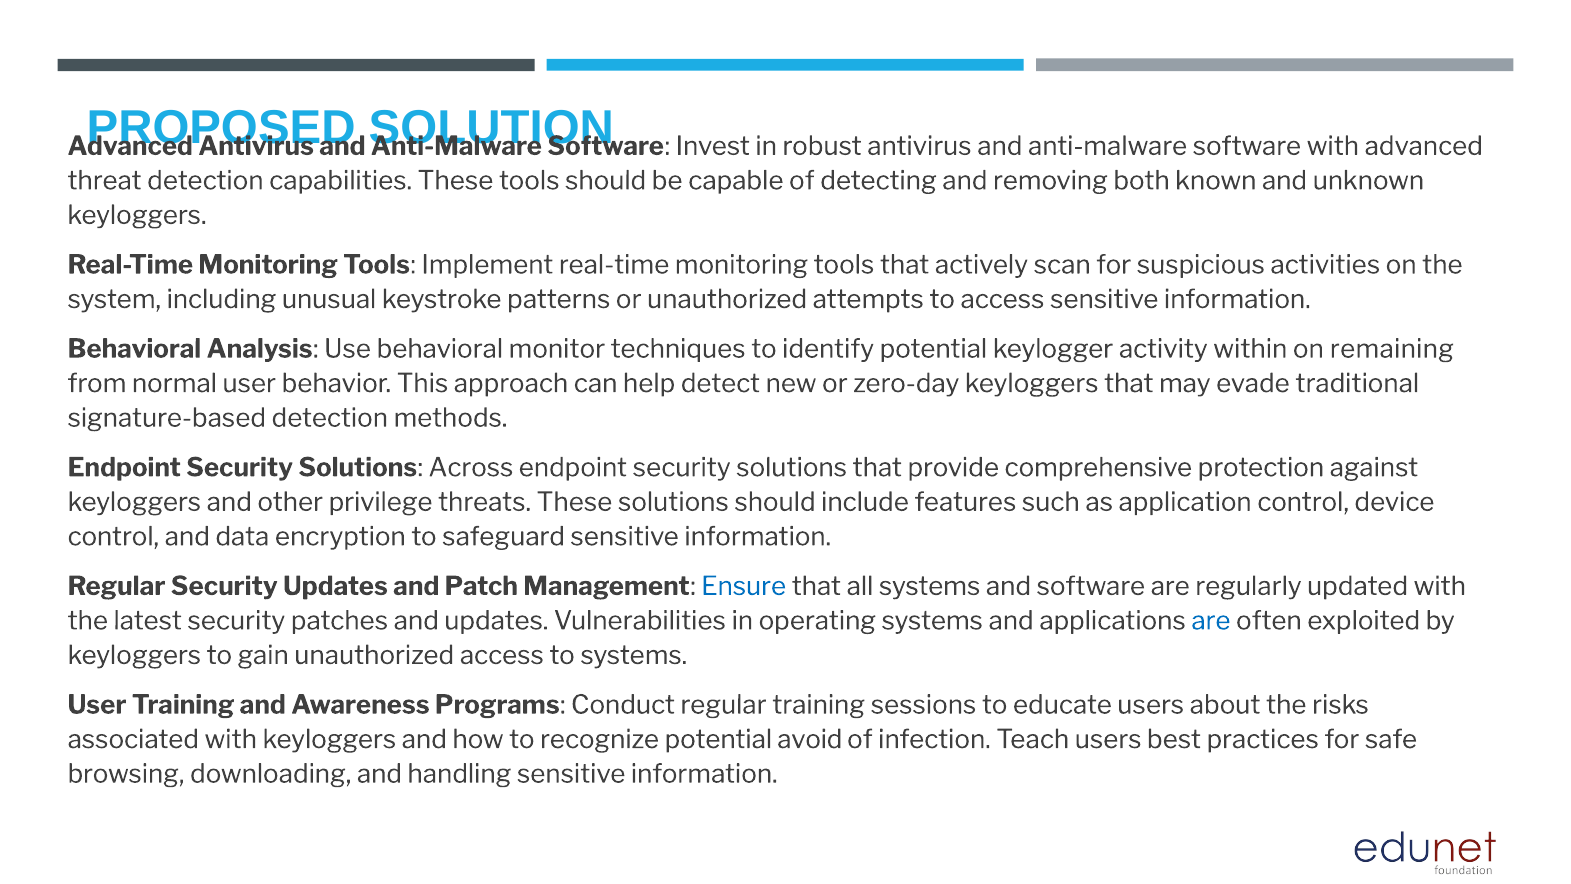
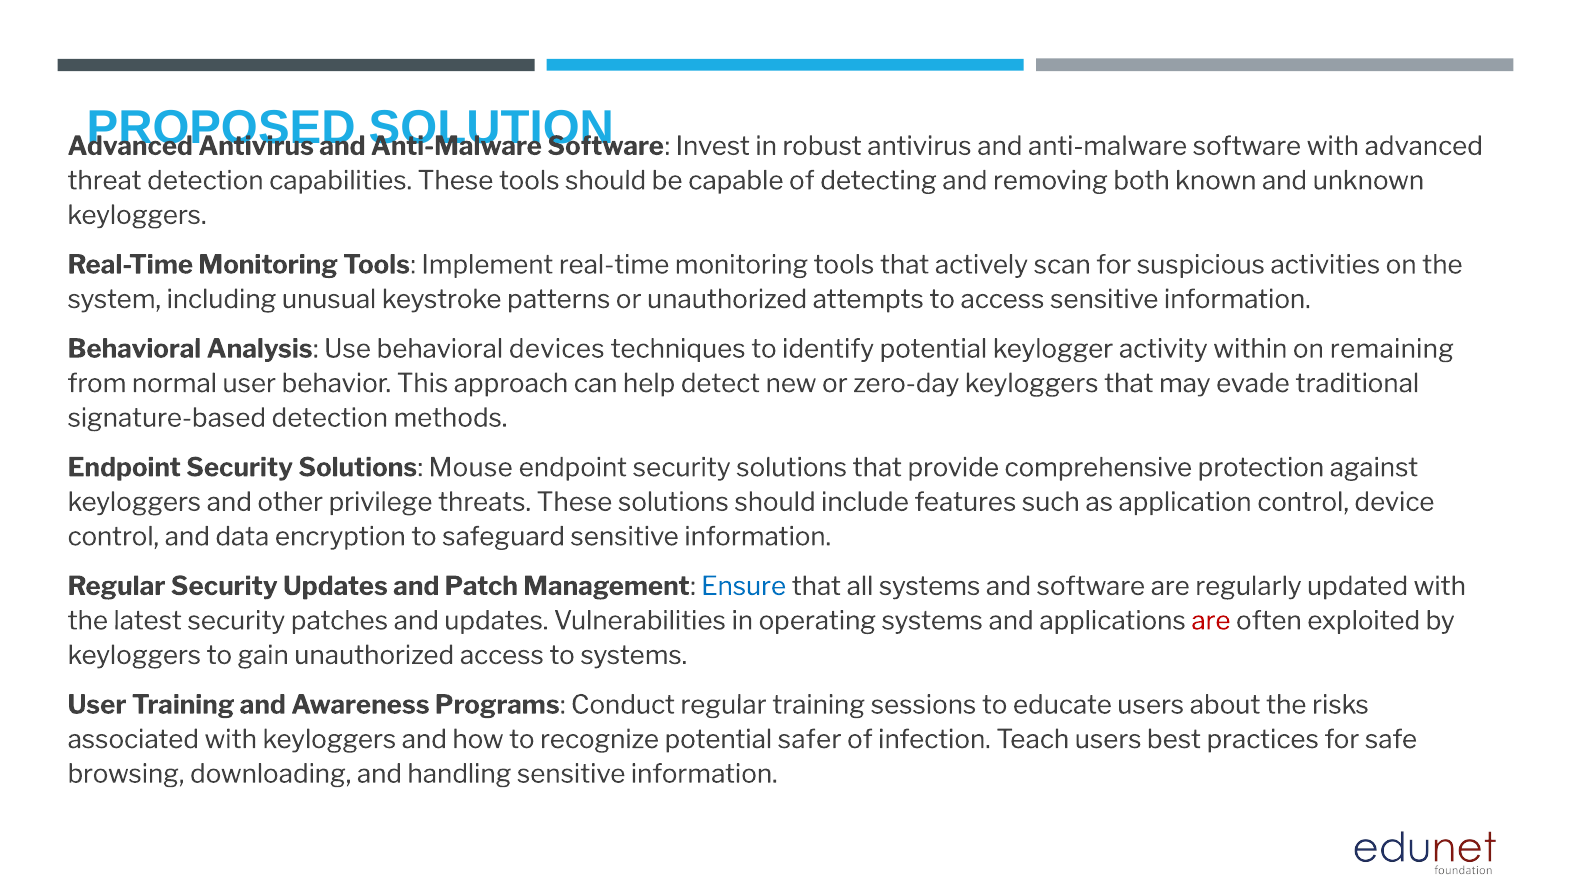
monitor: monitor -> devices
Across: Across -> Mouse
are at (1211, 621) colour: blue -> red
avoid: avoid -> safer
